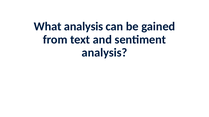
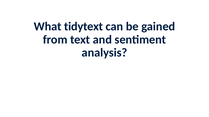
What analysis: analysis -> tidytext
